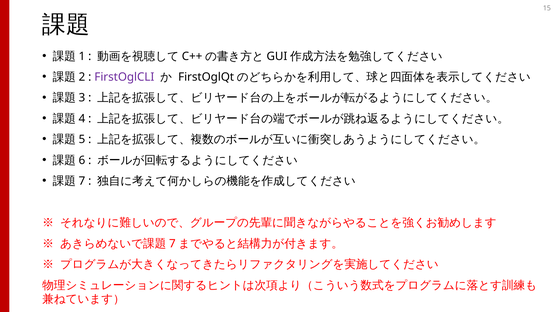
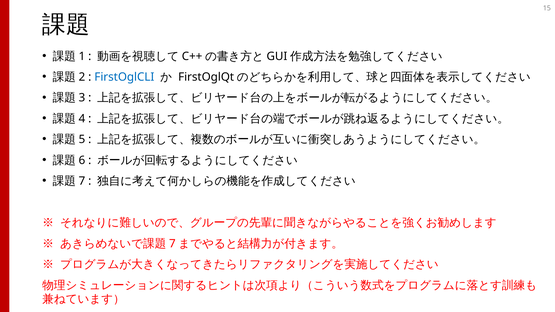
FirstOglCLI colour: purple -> blue
